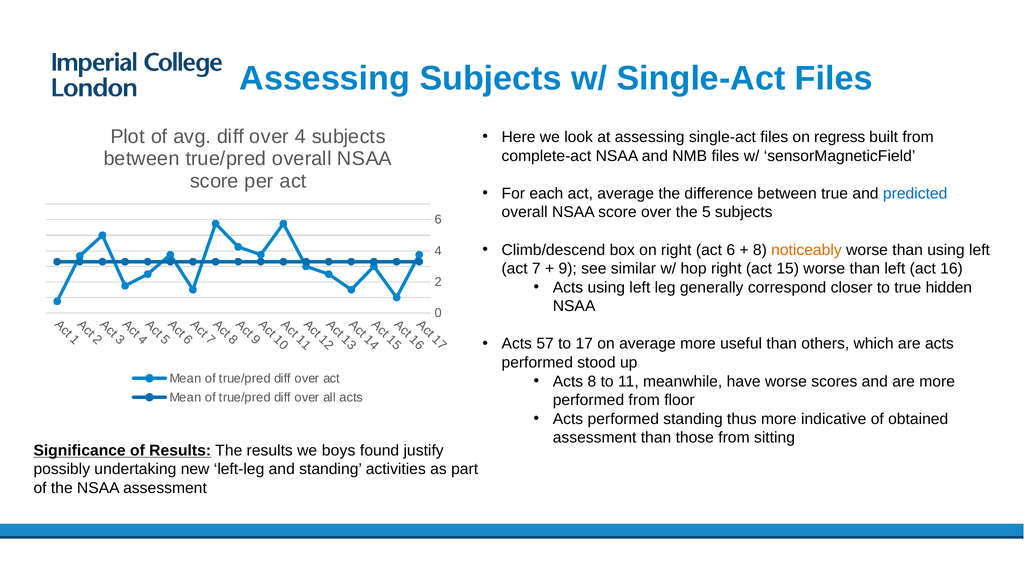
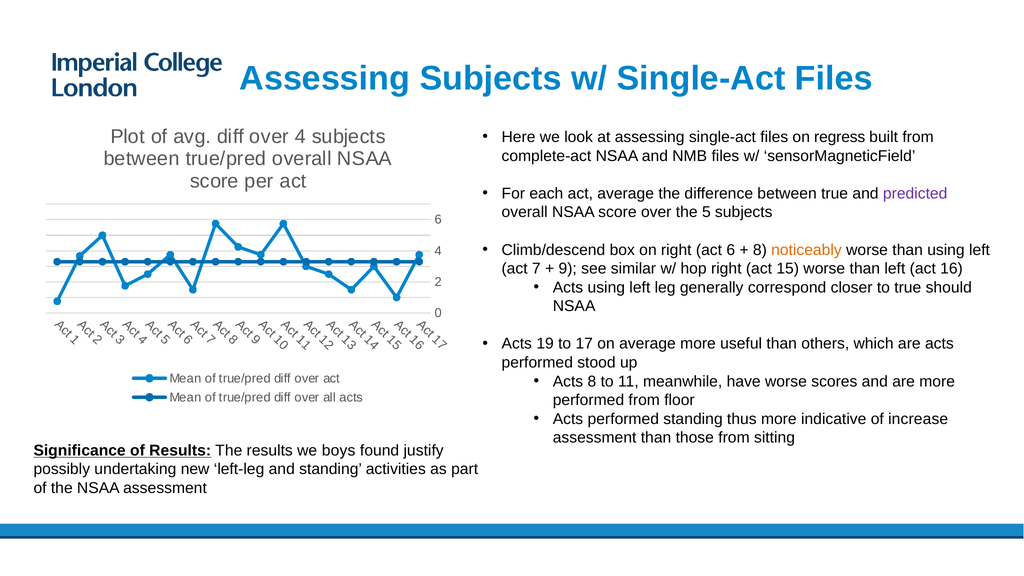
predicted colour: blue -> purple
hidden: hidden -> should
57: 57 -> 19
obtained: obtained -> increase
